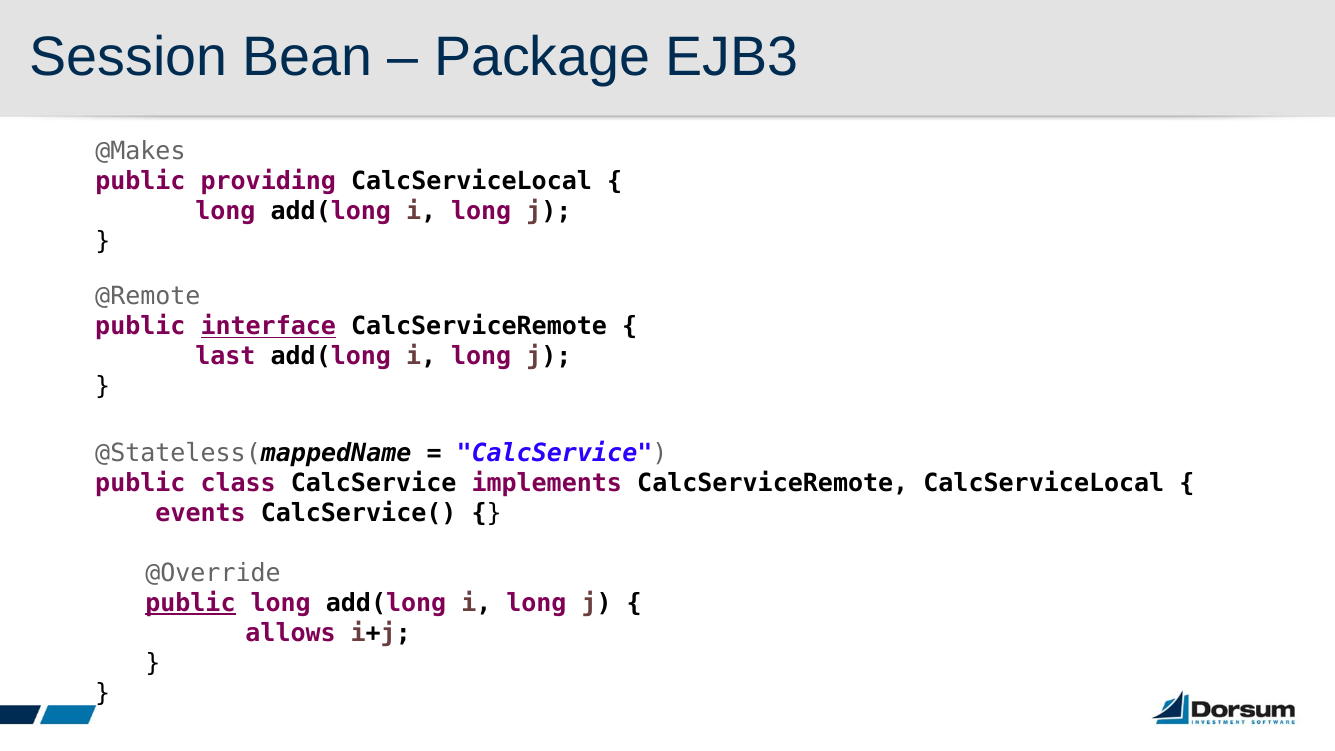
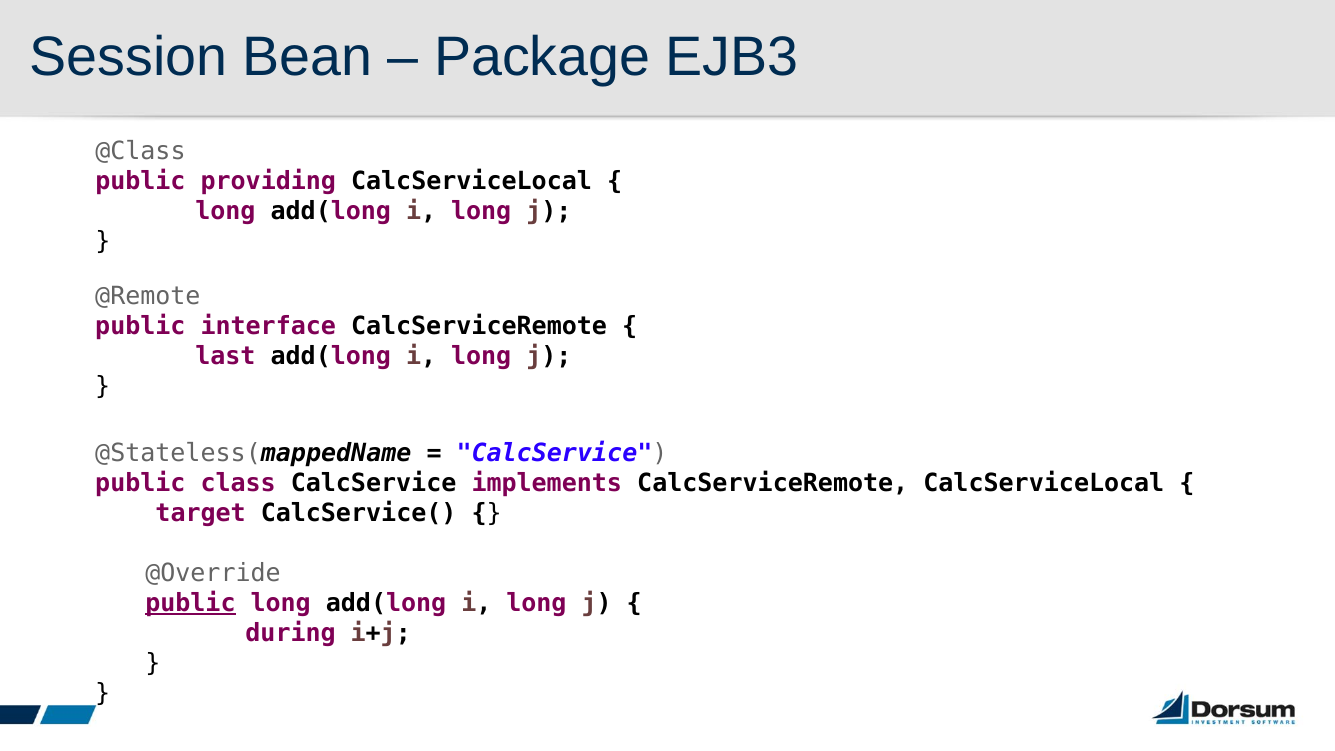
@Makes: @Makes -> @Class
interface underline: present -> none
events: events -> target
allows: allows -> during
